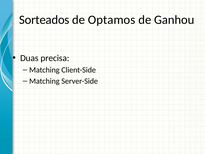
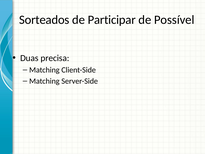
Optamos: Optamos -> Participar
Ganhou: Ganhou -> Possível
